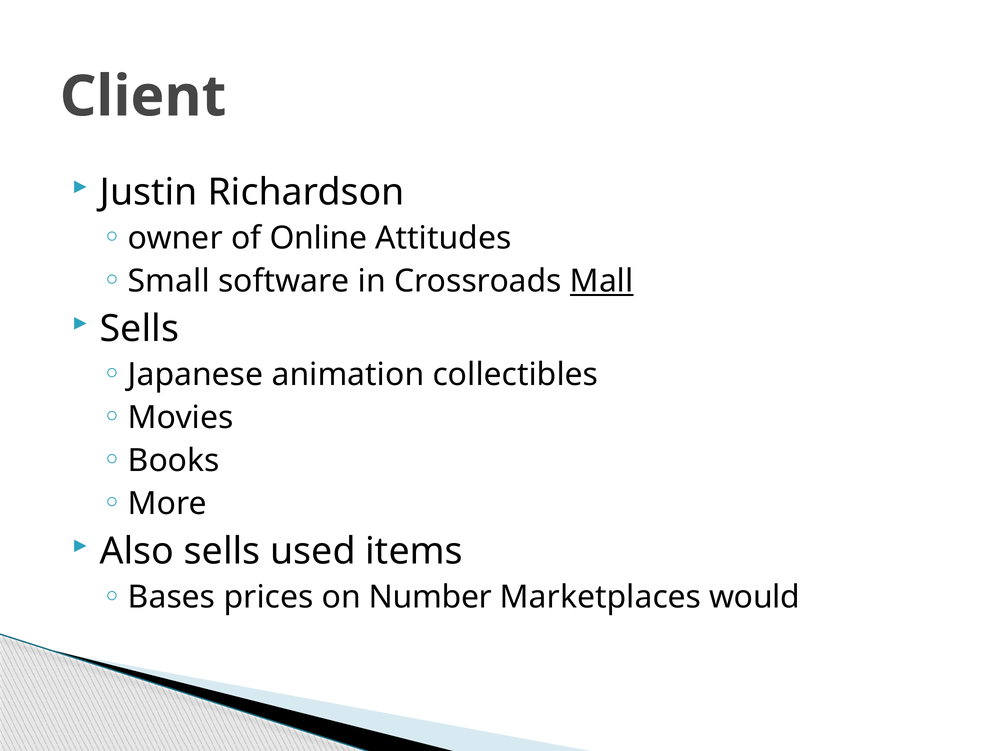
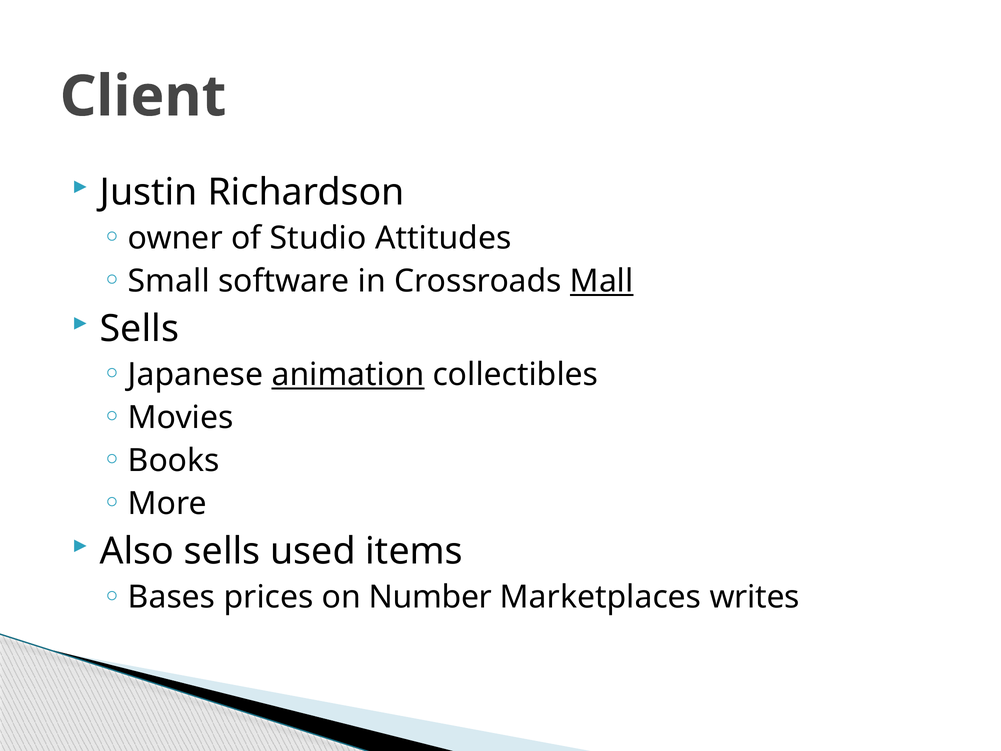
Online: Online -> Studio
animation underline: none -> present
would: would -> writes
